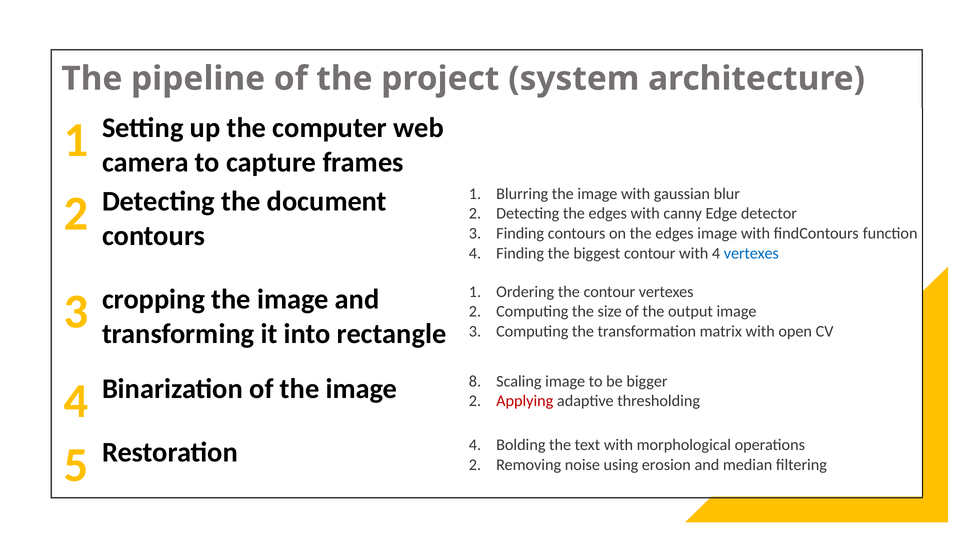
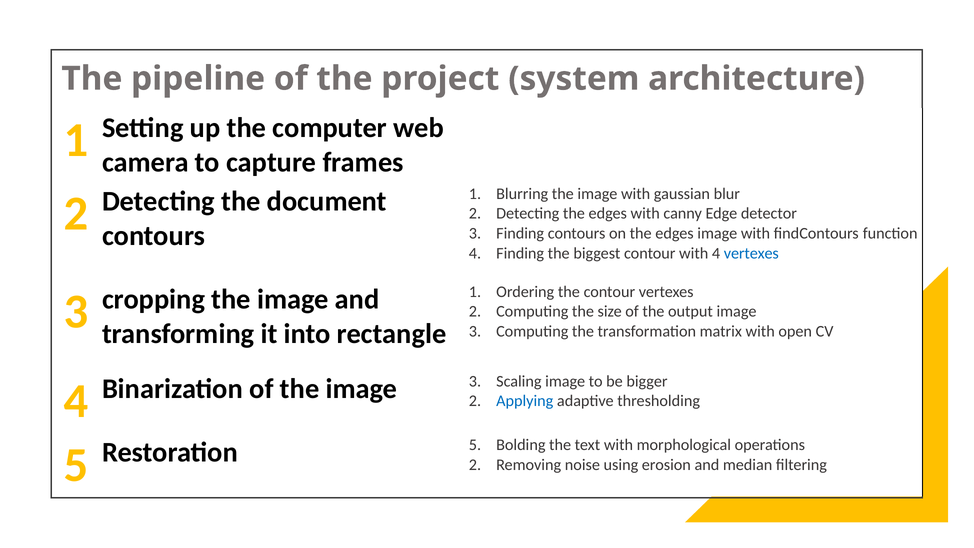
the image 8: 8 -> 3
Applying colour: red -> blue
Restoration 4: 4 -> 5
